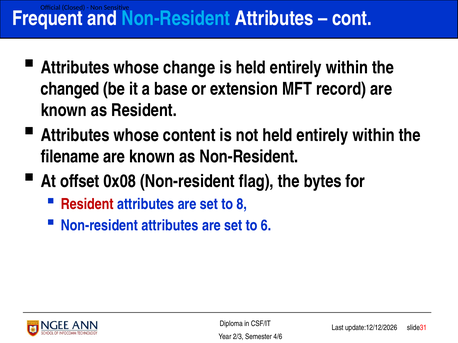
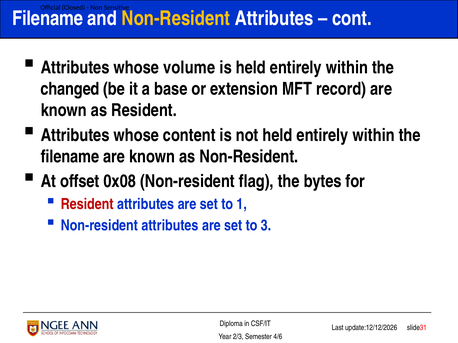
Frequent at (47, 19): Frequent -> Filename
Non-Resident at (176, 19) colour: light blue -> yellow
change: change -> volume
8: 8 -> 1
6: 6 -> 3
